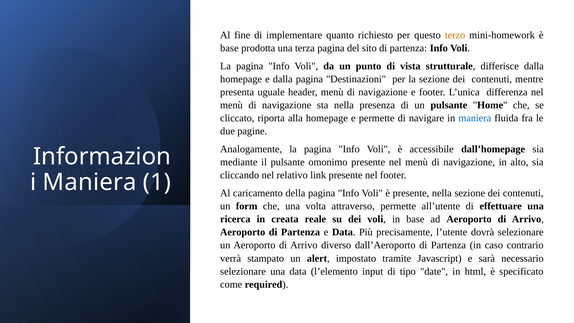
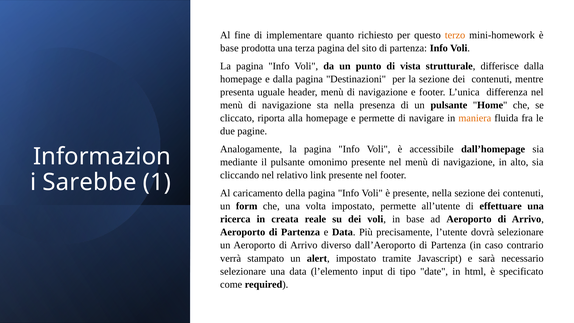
maniera at (475, 118) colour: blue -> orange
Maniera at (90, 182): Maniera -> Sarebbe
volta attraverso: attraverso -> impostato
